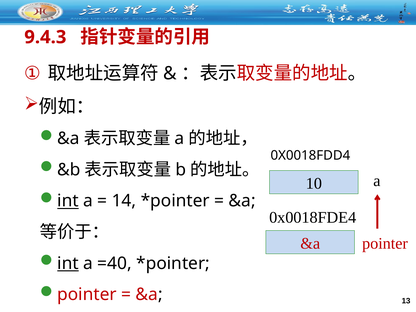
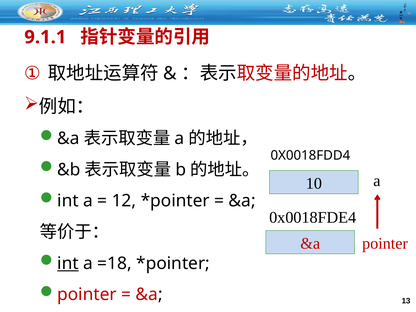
9.4.3: 9.4.3 -> 9.1.1
int at (68, 201) underline: present -> none
14: 14 -> 12
=40: =40 -> =18
